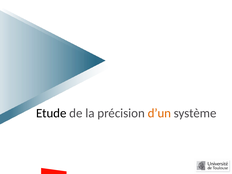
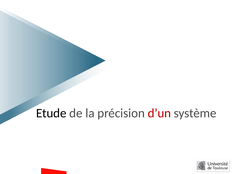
d’un colour: orange -> red
